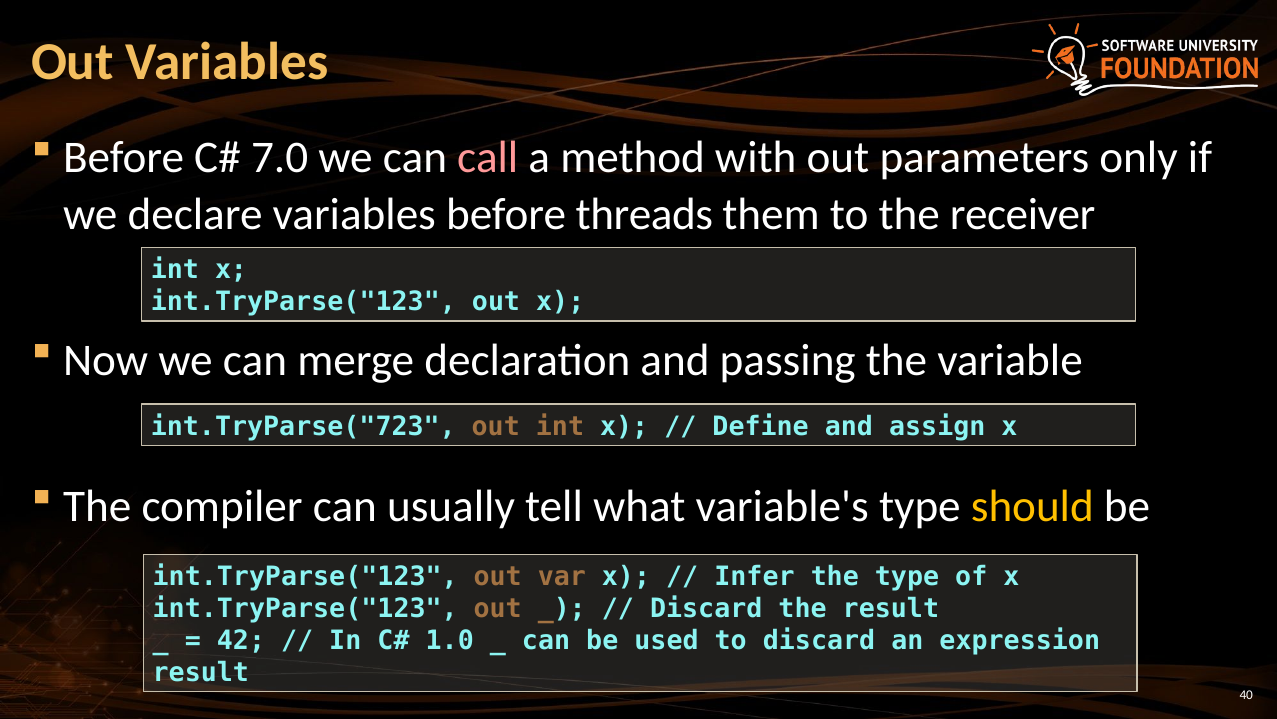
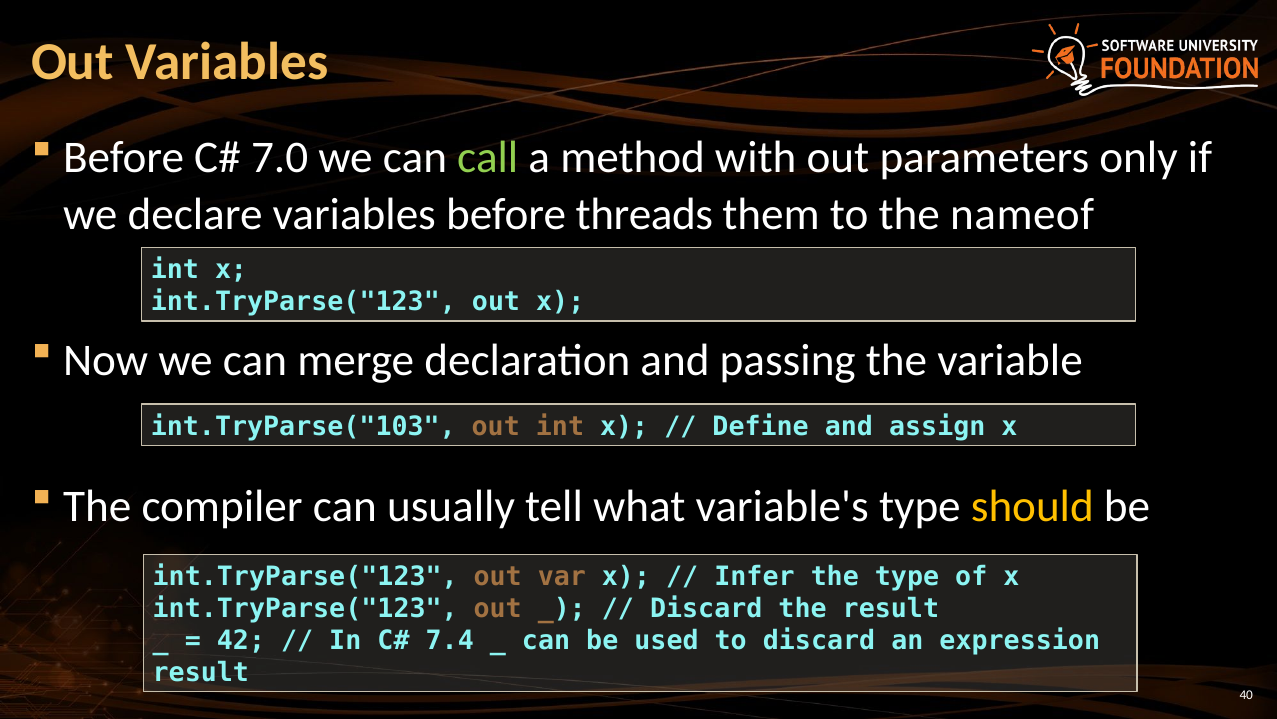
call colour: pink -> light green
receiver: receiver -> nameof
int.TryParse("723: int.TryParse("723 -> int.TryParse("103
1.0: 1.0 -> 7.4
